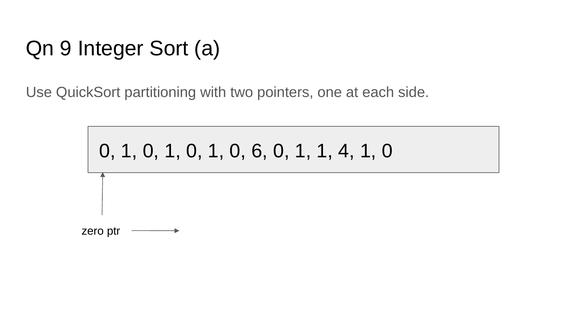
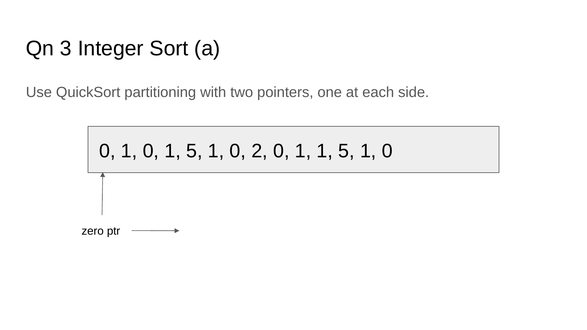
9: 9 -> 3
0 at (194, 151): 0 -> 5
6: 6 -> 2
1 1 4: 4 -> 5
